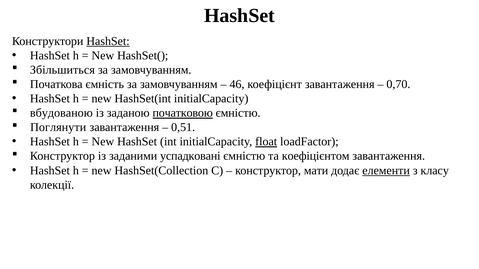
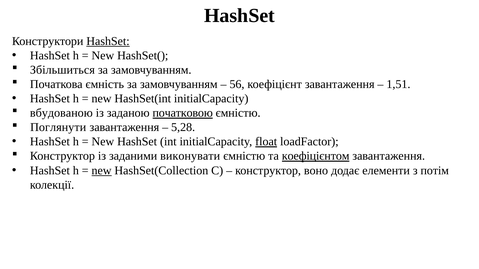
46: 46 -> 56
0,70: 0,70 -> 1,51
0,51: 0,51 -> 5,28
успадковані: успадковані -> виконувати
коефіцієнтом underline: none -> present
new at (102, 171) underline: none -> present
мати: мати -> воно
елементи underline: present -> none
класу: класу -> потім
